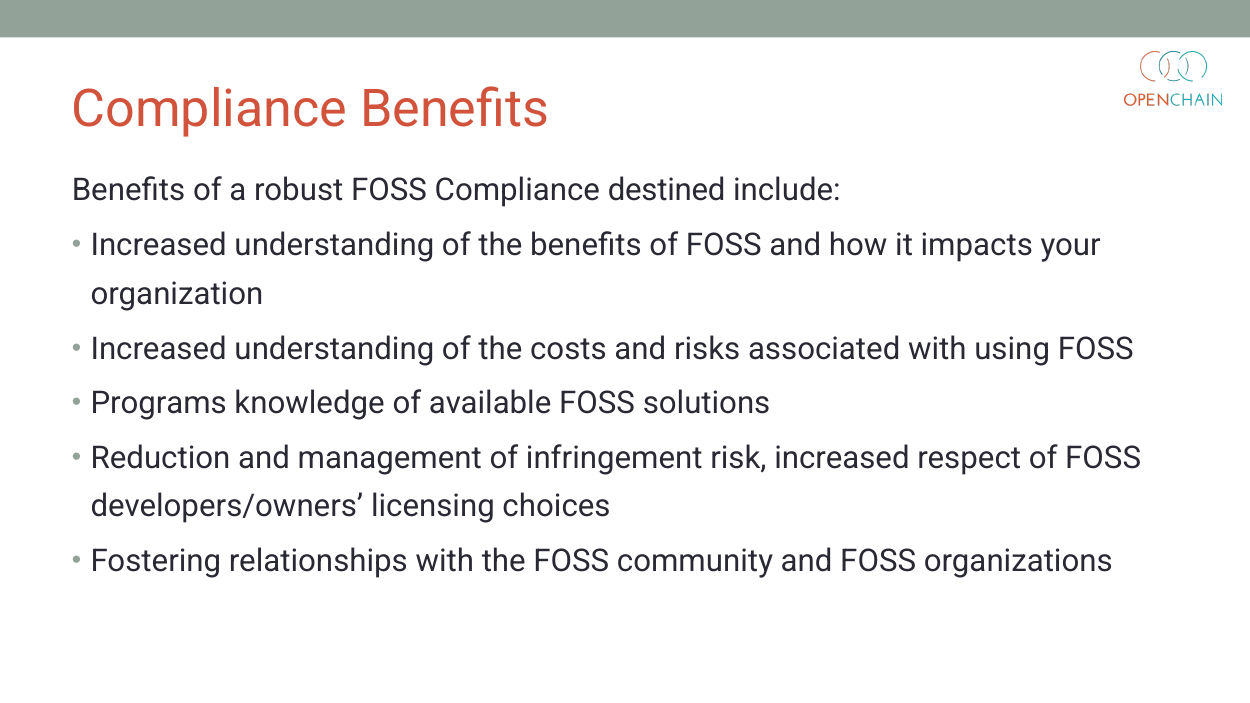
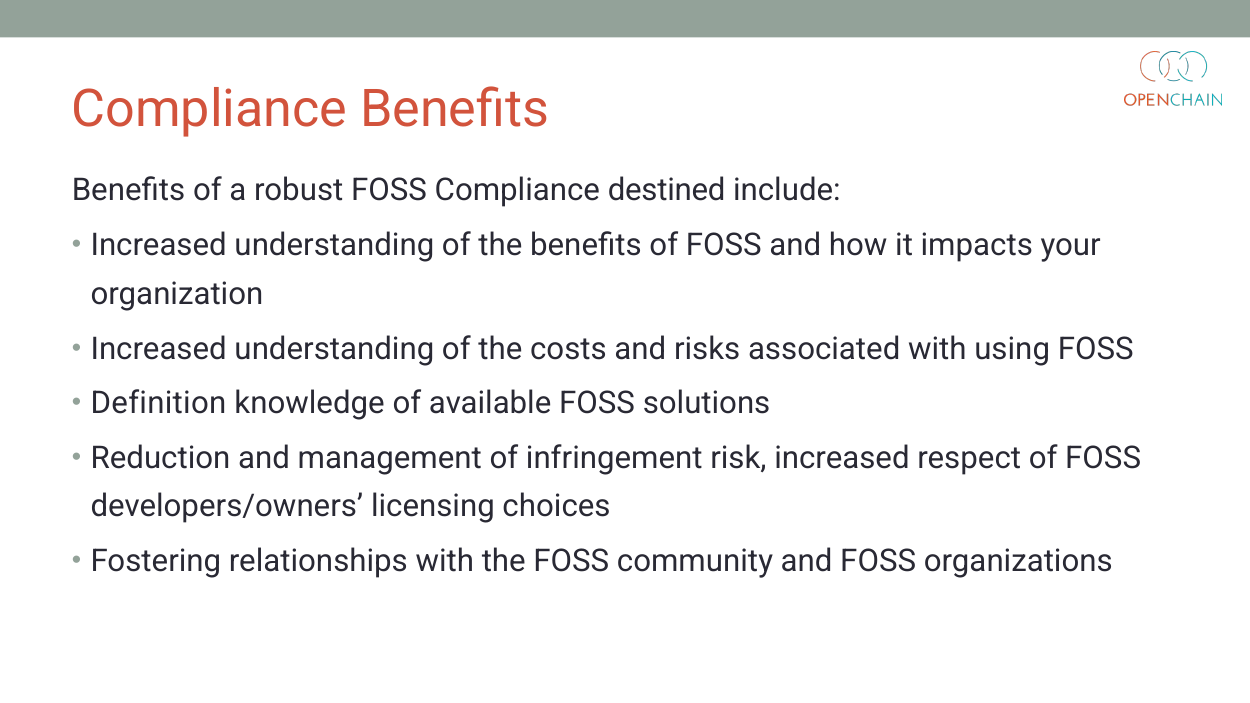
Programs: Programs -> Definition
